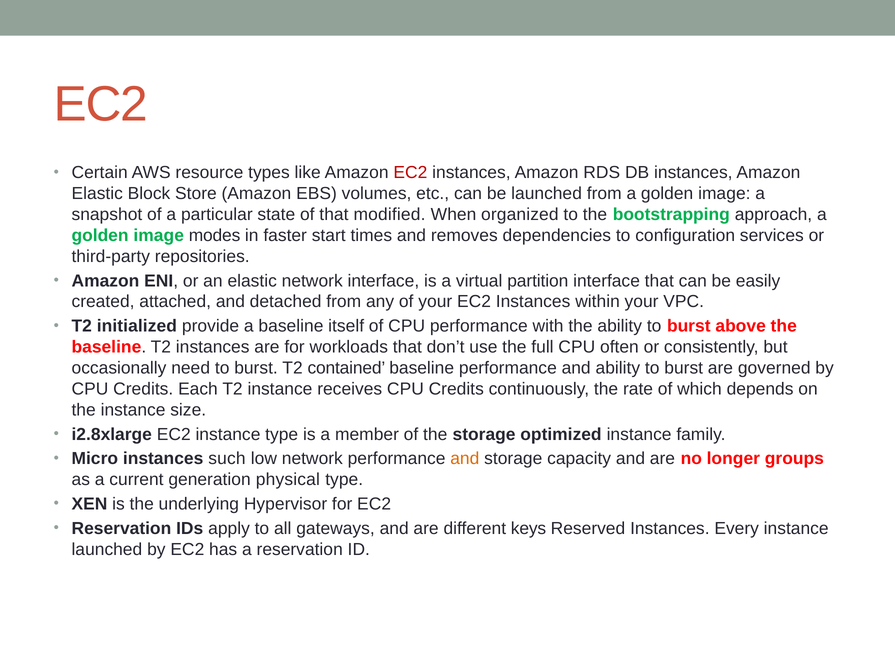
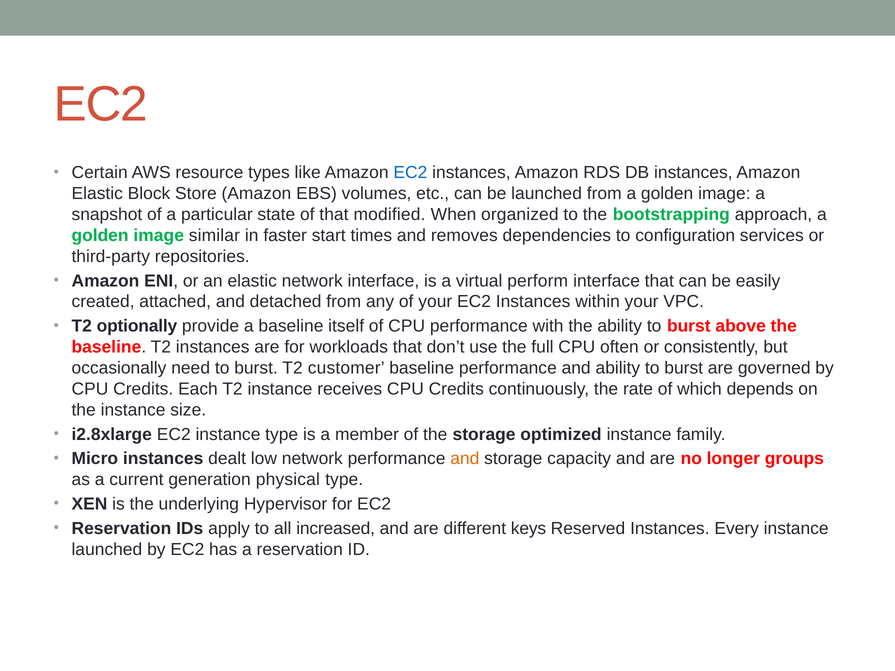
EC2 at (410, 173) colour: red -> blue
modes: modes -> similar
partition: partition -> perform
initialized: initialized -> optionally
contained: contained -> customer
such: such -> dealt
gateways: gateways -> increased
